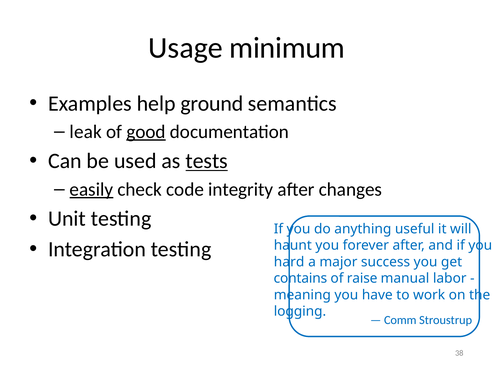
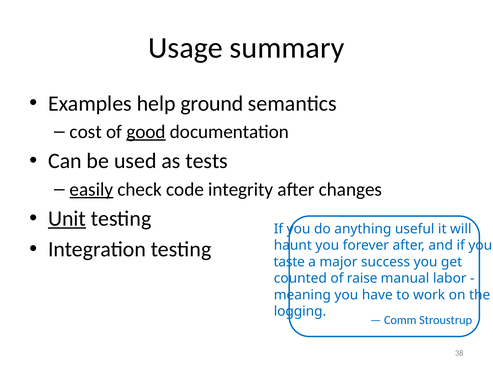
minimum: minimum -> summary
leak: leak -> cost
tests underline: present -> none
Unit underline: none -> present
hard: hard -> taste
contains: contains -> counted
